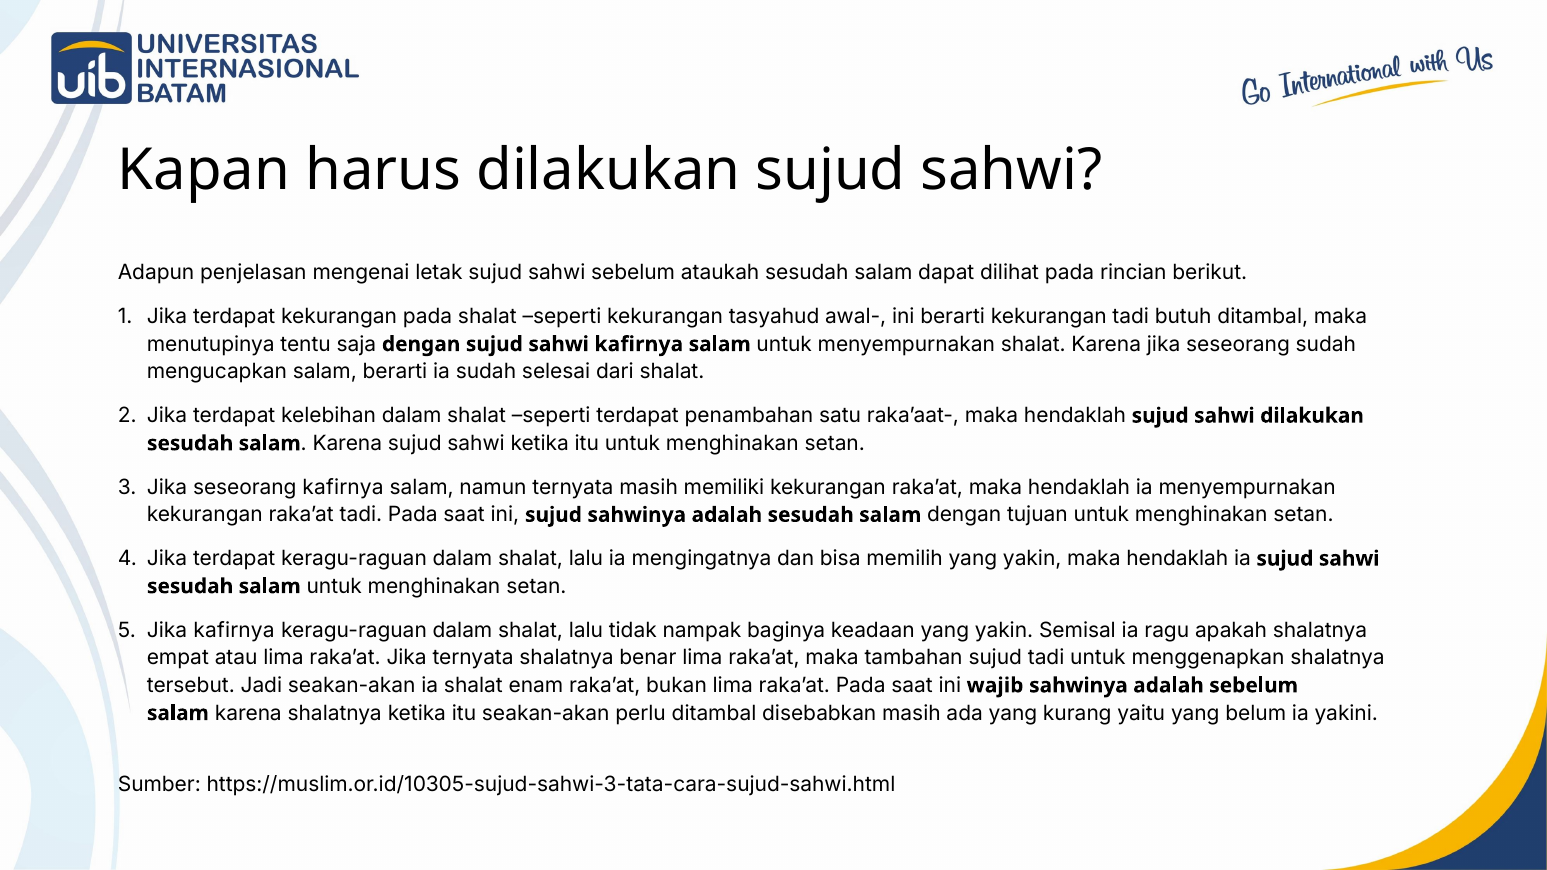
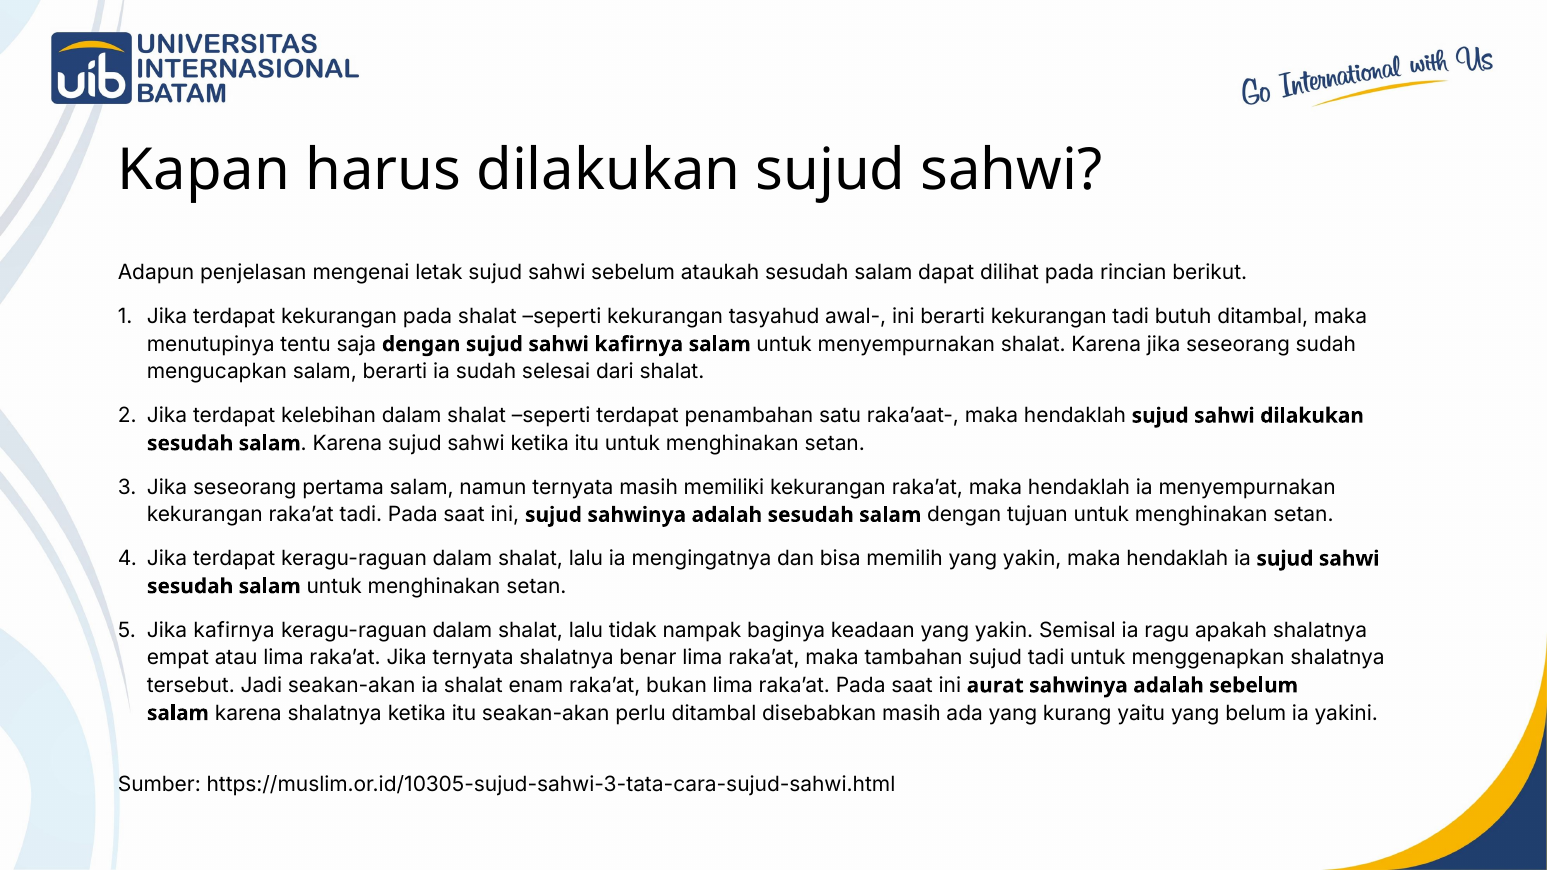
seseorang kafirnya: kafirnya -> pertama
wajib: wajib -> aurat
